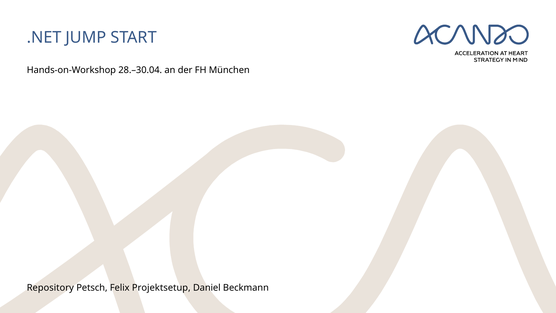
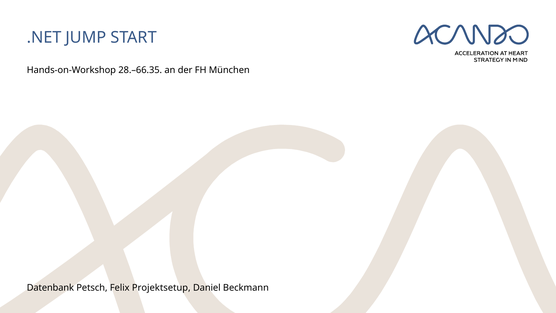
28.–30.04: 28.–30.04 -> 28.–66.35
Repository: Repository -> Datenbank
